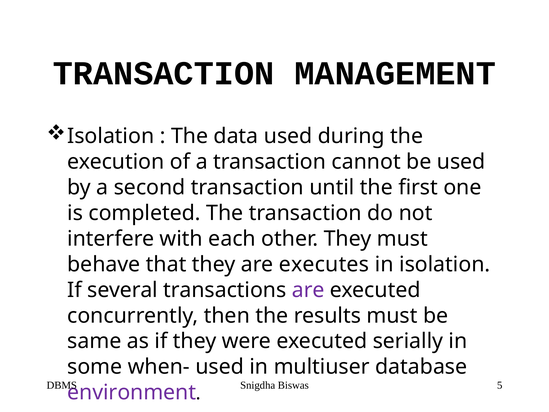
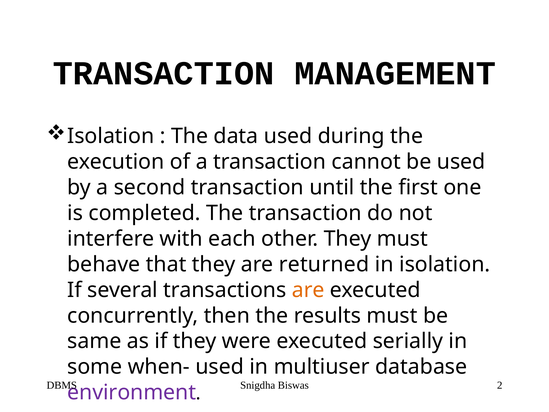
executes: executes -> returned
are at (308, 290) colour: purple -> orange
5: 5 -> 2
